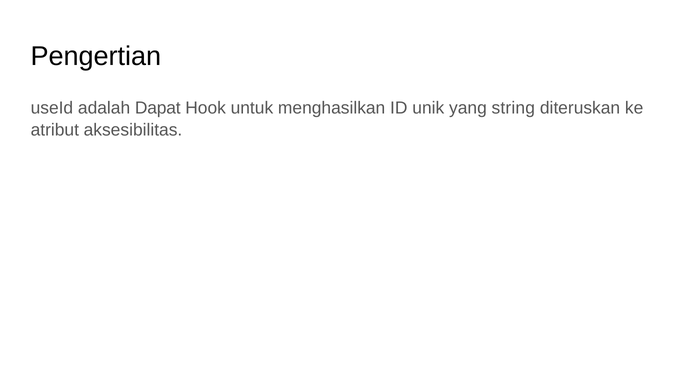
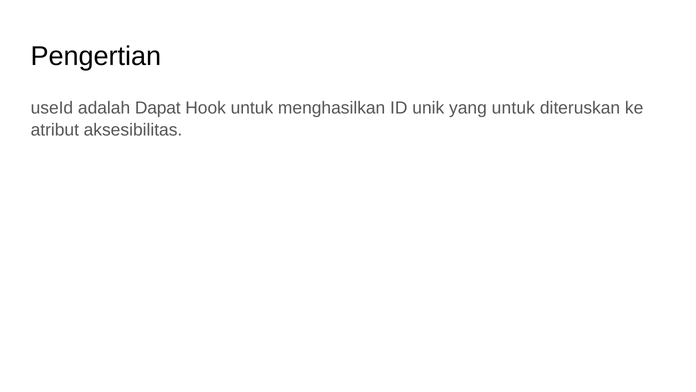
yang string: string -> untuk
